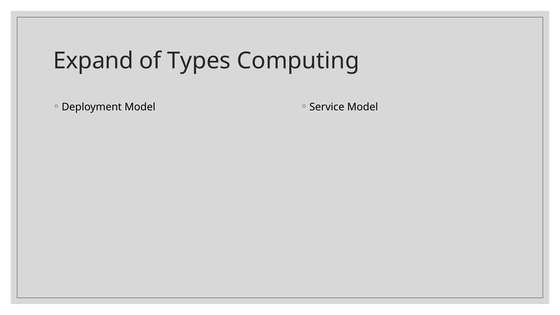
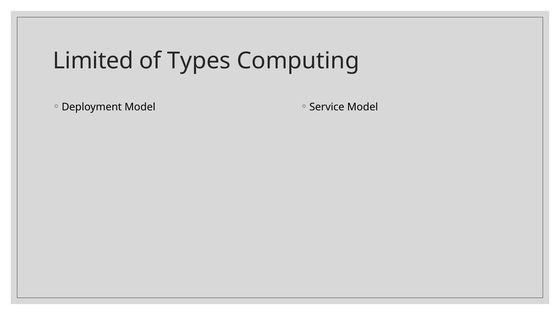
Expand: Expand -> Limited
